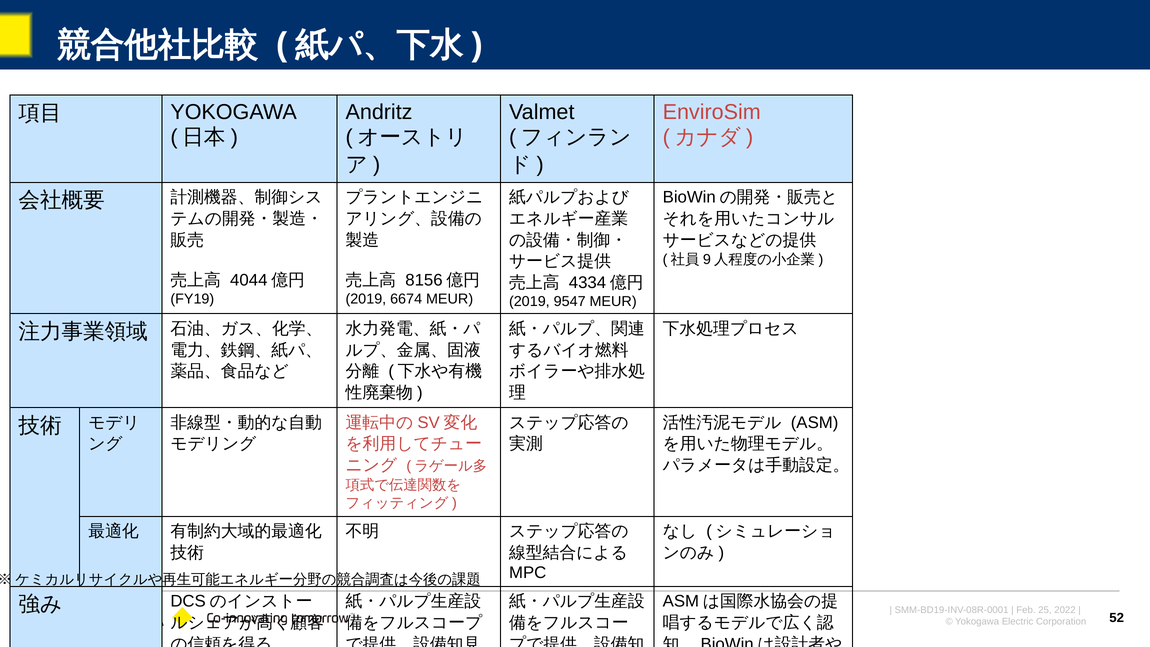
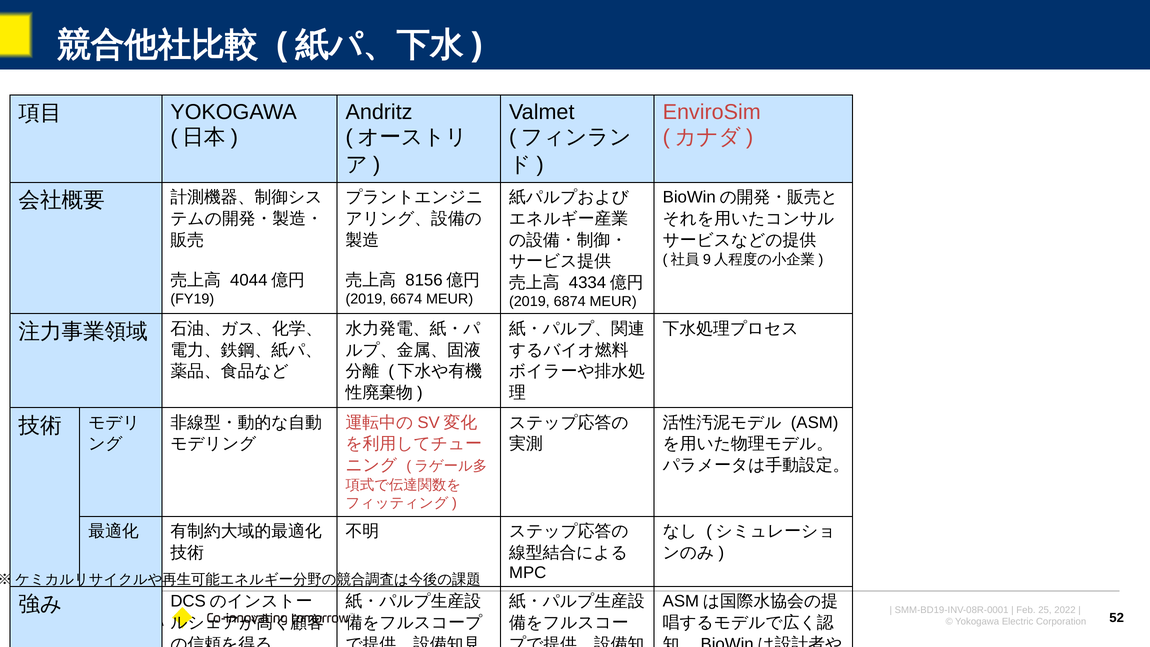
9547: 9547 -> 6874
